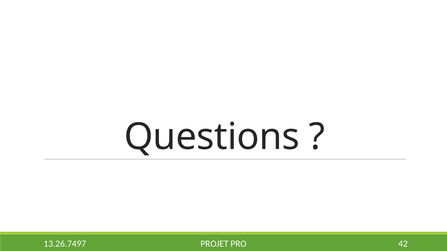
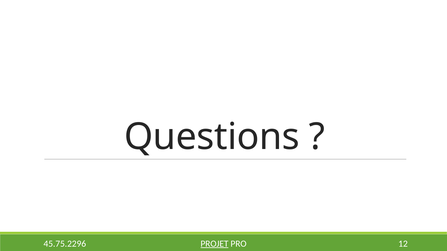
PROJET underline: none -> present
42: 42 -> 12
13.26.7497: 13.26.7497 -> 45.75.2296
